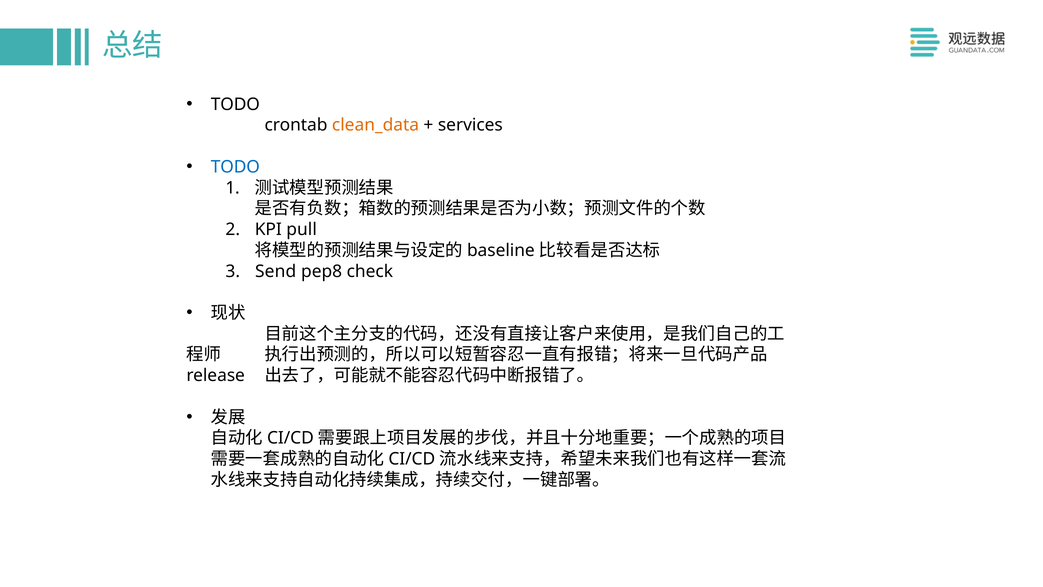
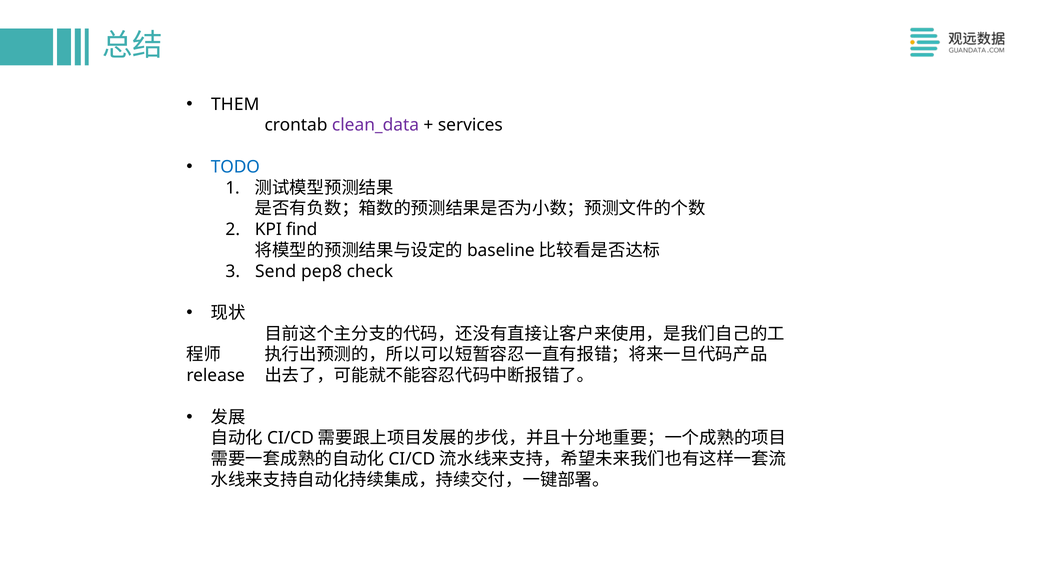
TODO at (235, 104): TODO -> THEM
clean_data colour: orange -> purple
pull: pull -> find
